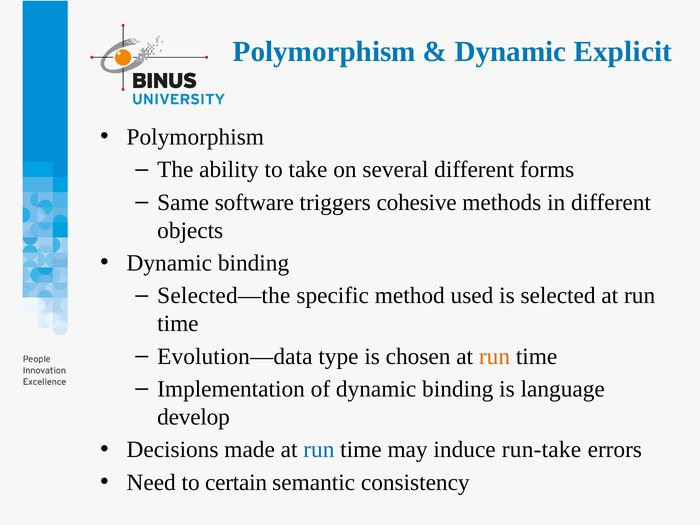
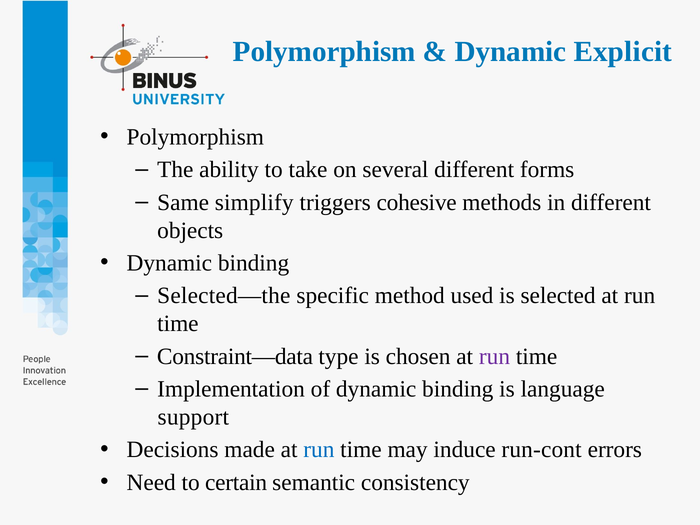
software: software -> simplify
Evolution—data: Evolution—data -> Constraint—data
run at (495, 356) colour: orange -> purple
develop: develop -> support
run-take: run-take -> run-cont
